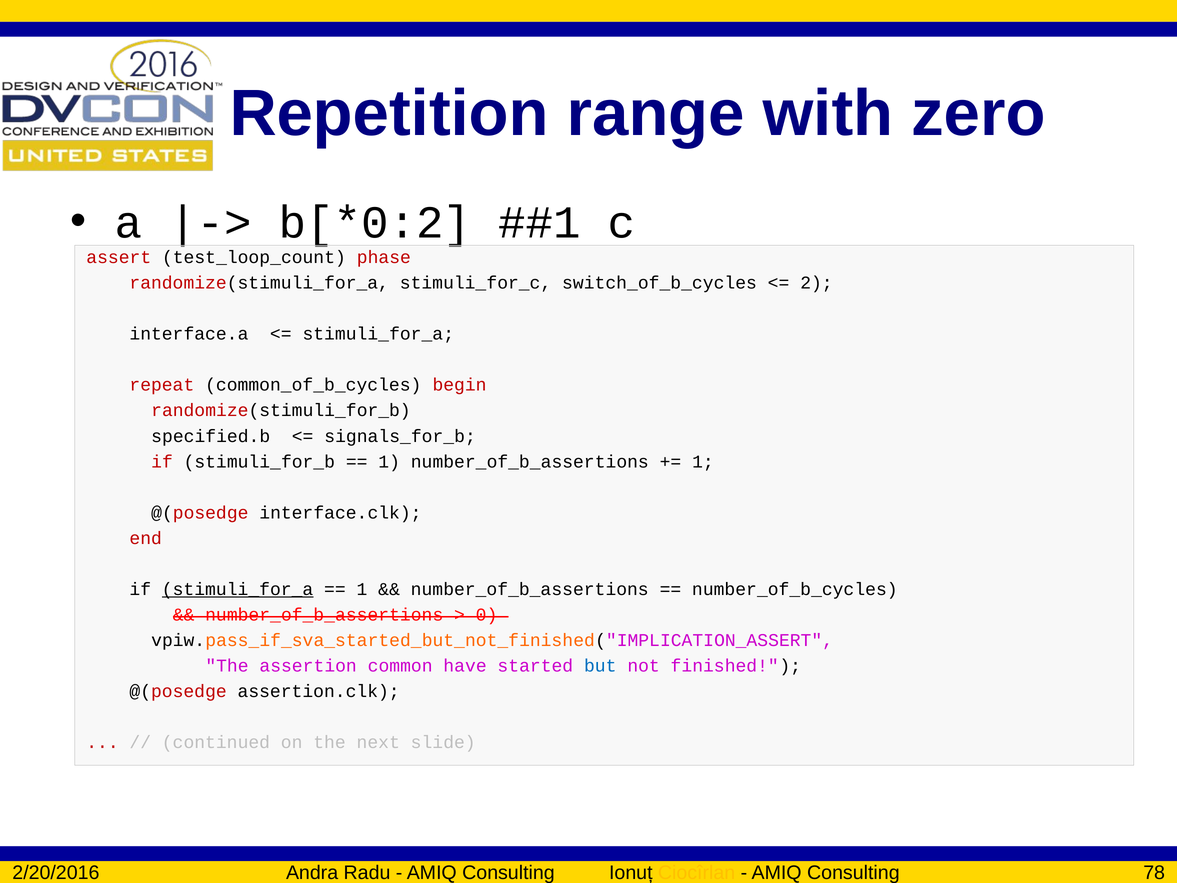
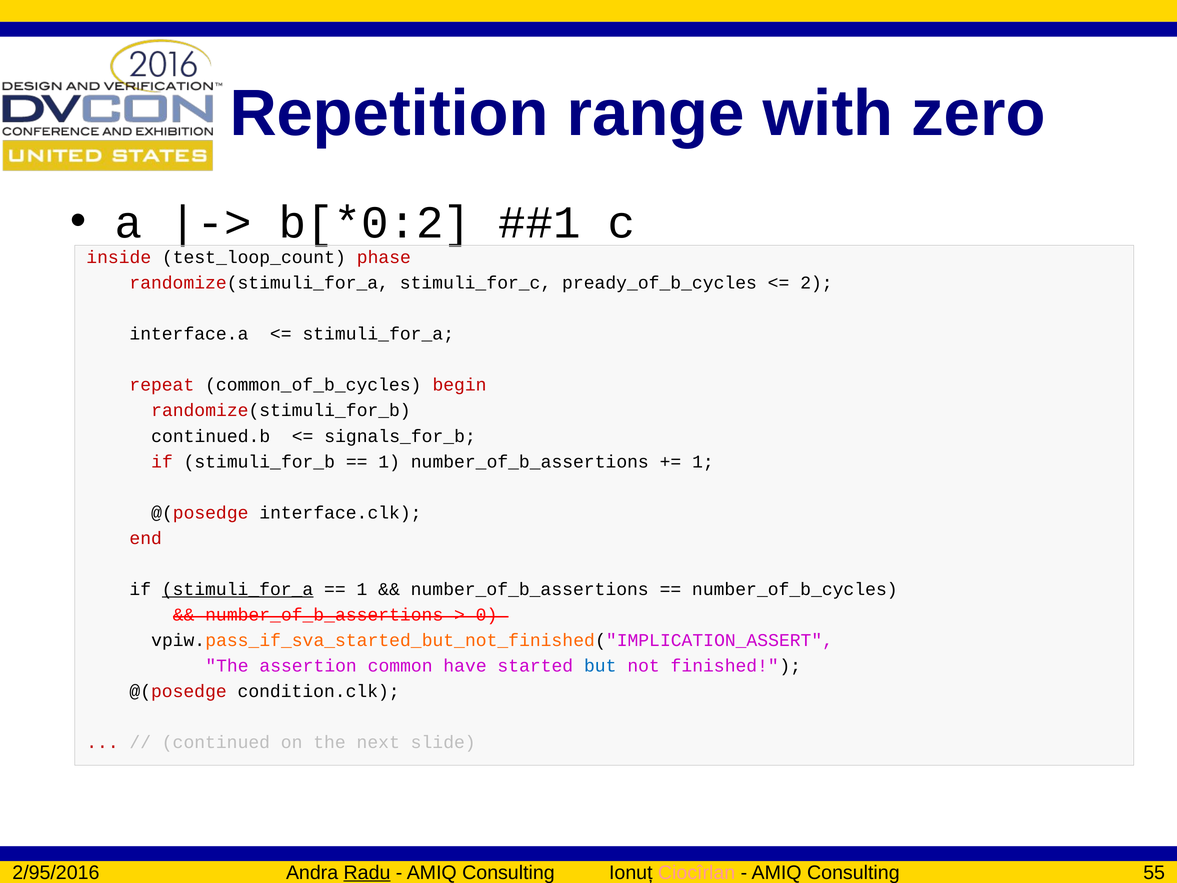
assert: assert -> inside
switch_of_b_cycles: switch_of_b_cycles -> pready_of_b_cycles
specified.b: specified.b -> continued.b
assertion.clk: assertion.clk -> condition.clk
2/20/2016: 2/20/2016 -> 2/95/2016
Radu underline: none -> present
Ciocîrlan colour: yellow -> pink
78: 78 -> 55
